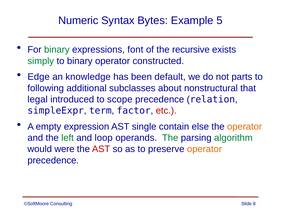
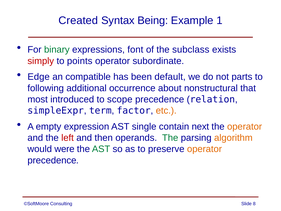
Numeric: Numeric -> Created
Bytes: Bytes -> Being
5: 5 -> 1
recursive: recursive -> subclass
simply colour: green -> red
to binary: binary -> points
constructed: constructed -> subordinate
knowledge: knowledge -> compatible
subclasses: subclasses -> occurrence
legal: legal -> most
etc colour: red -> orange
else: else -> next
left colour: green -> red
loop: loop -> then
algorithm colour: green -> orange
AST at (101, 149) colour: red -> green
